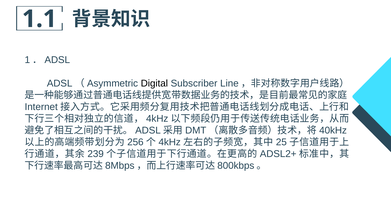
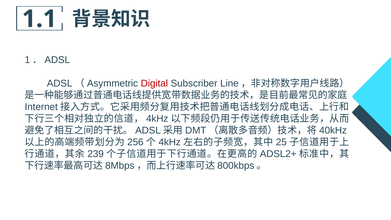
Digital colour: black -> red
